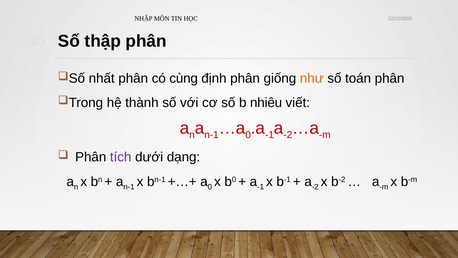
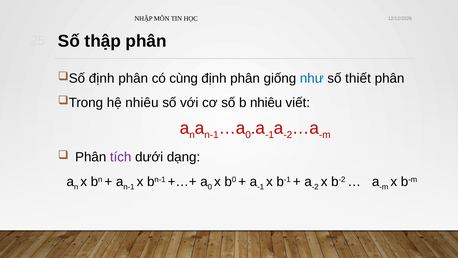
nhất at (102, 78): nhất -> định
như colour: orange -> blue
toán: toán -> thiết
hệ thành: thành -> nhiêu
